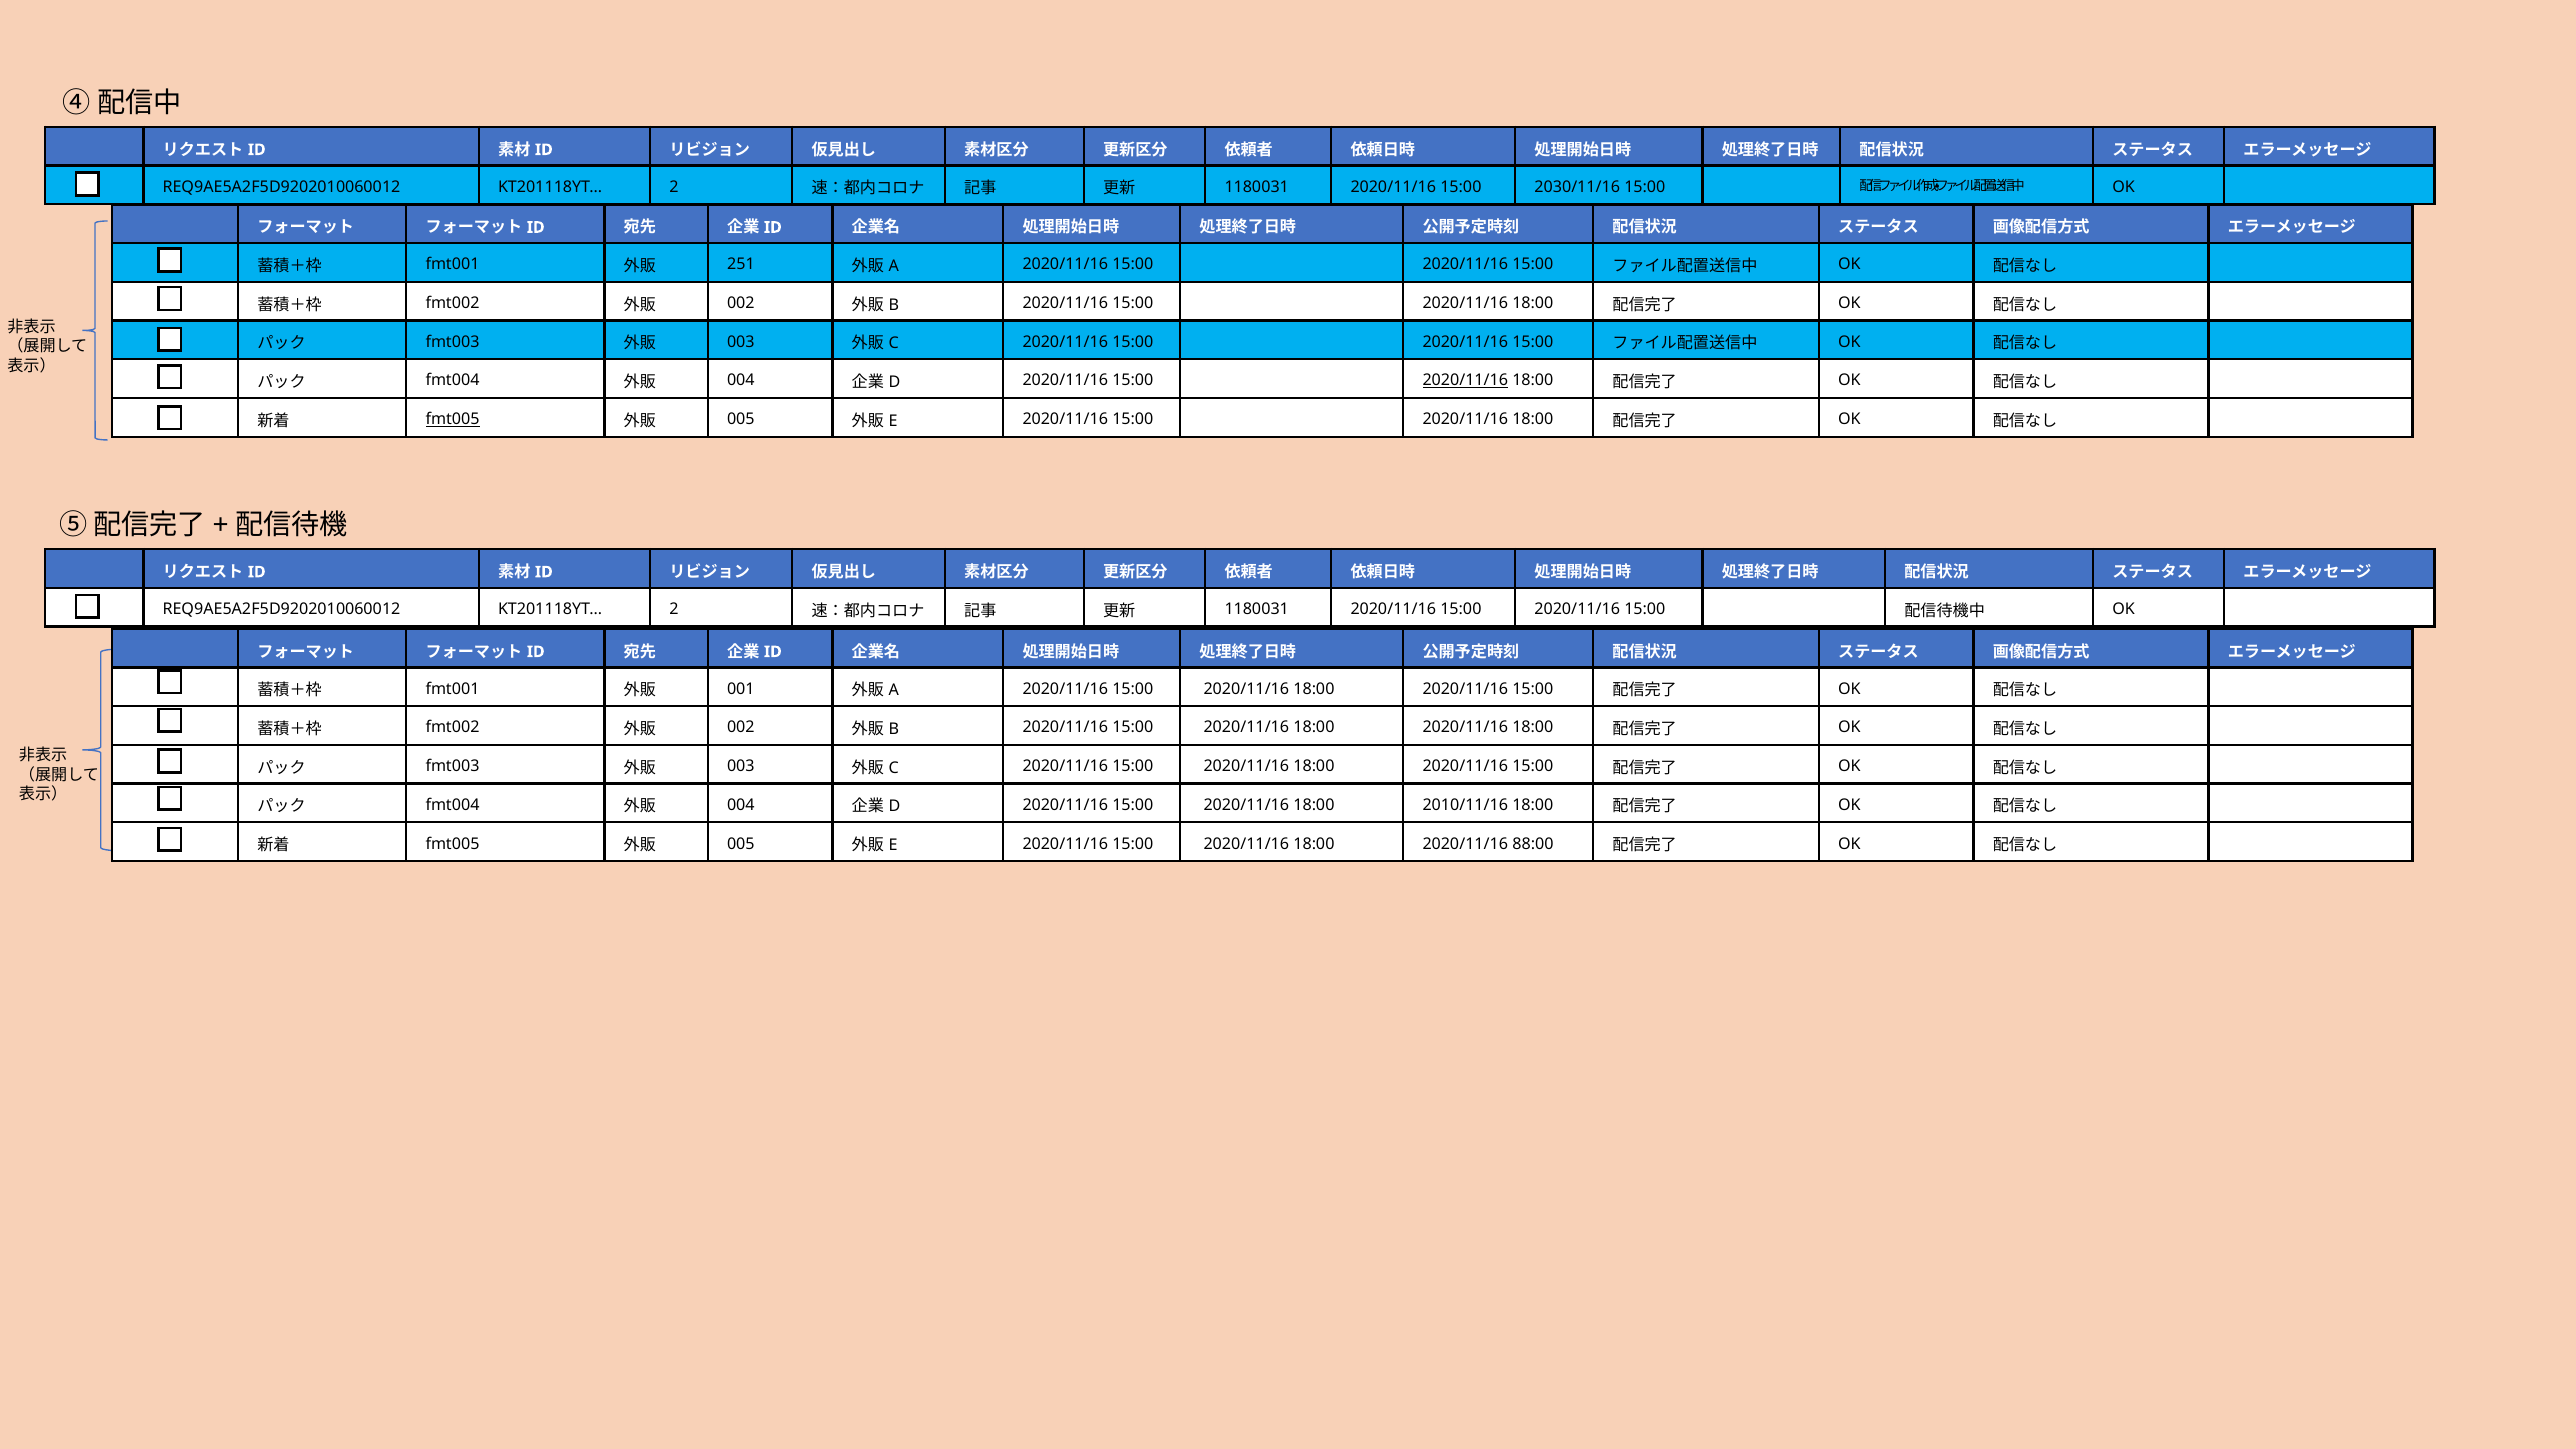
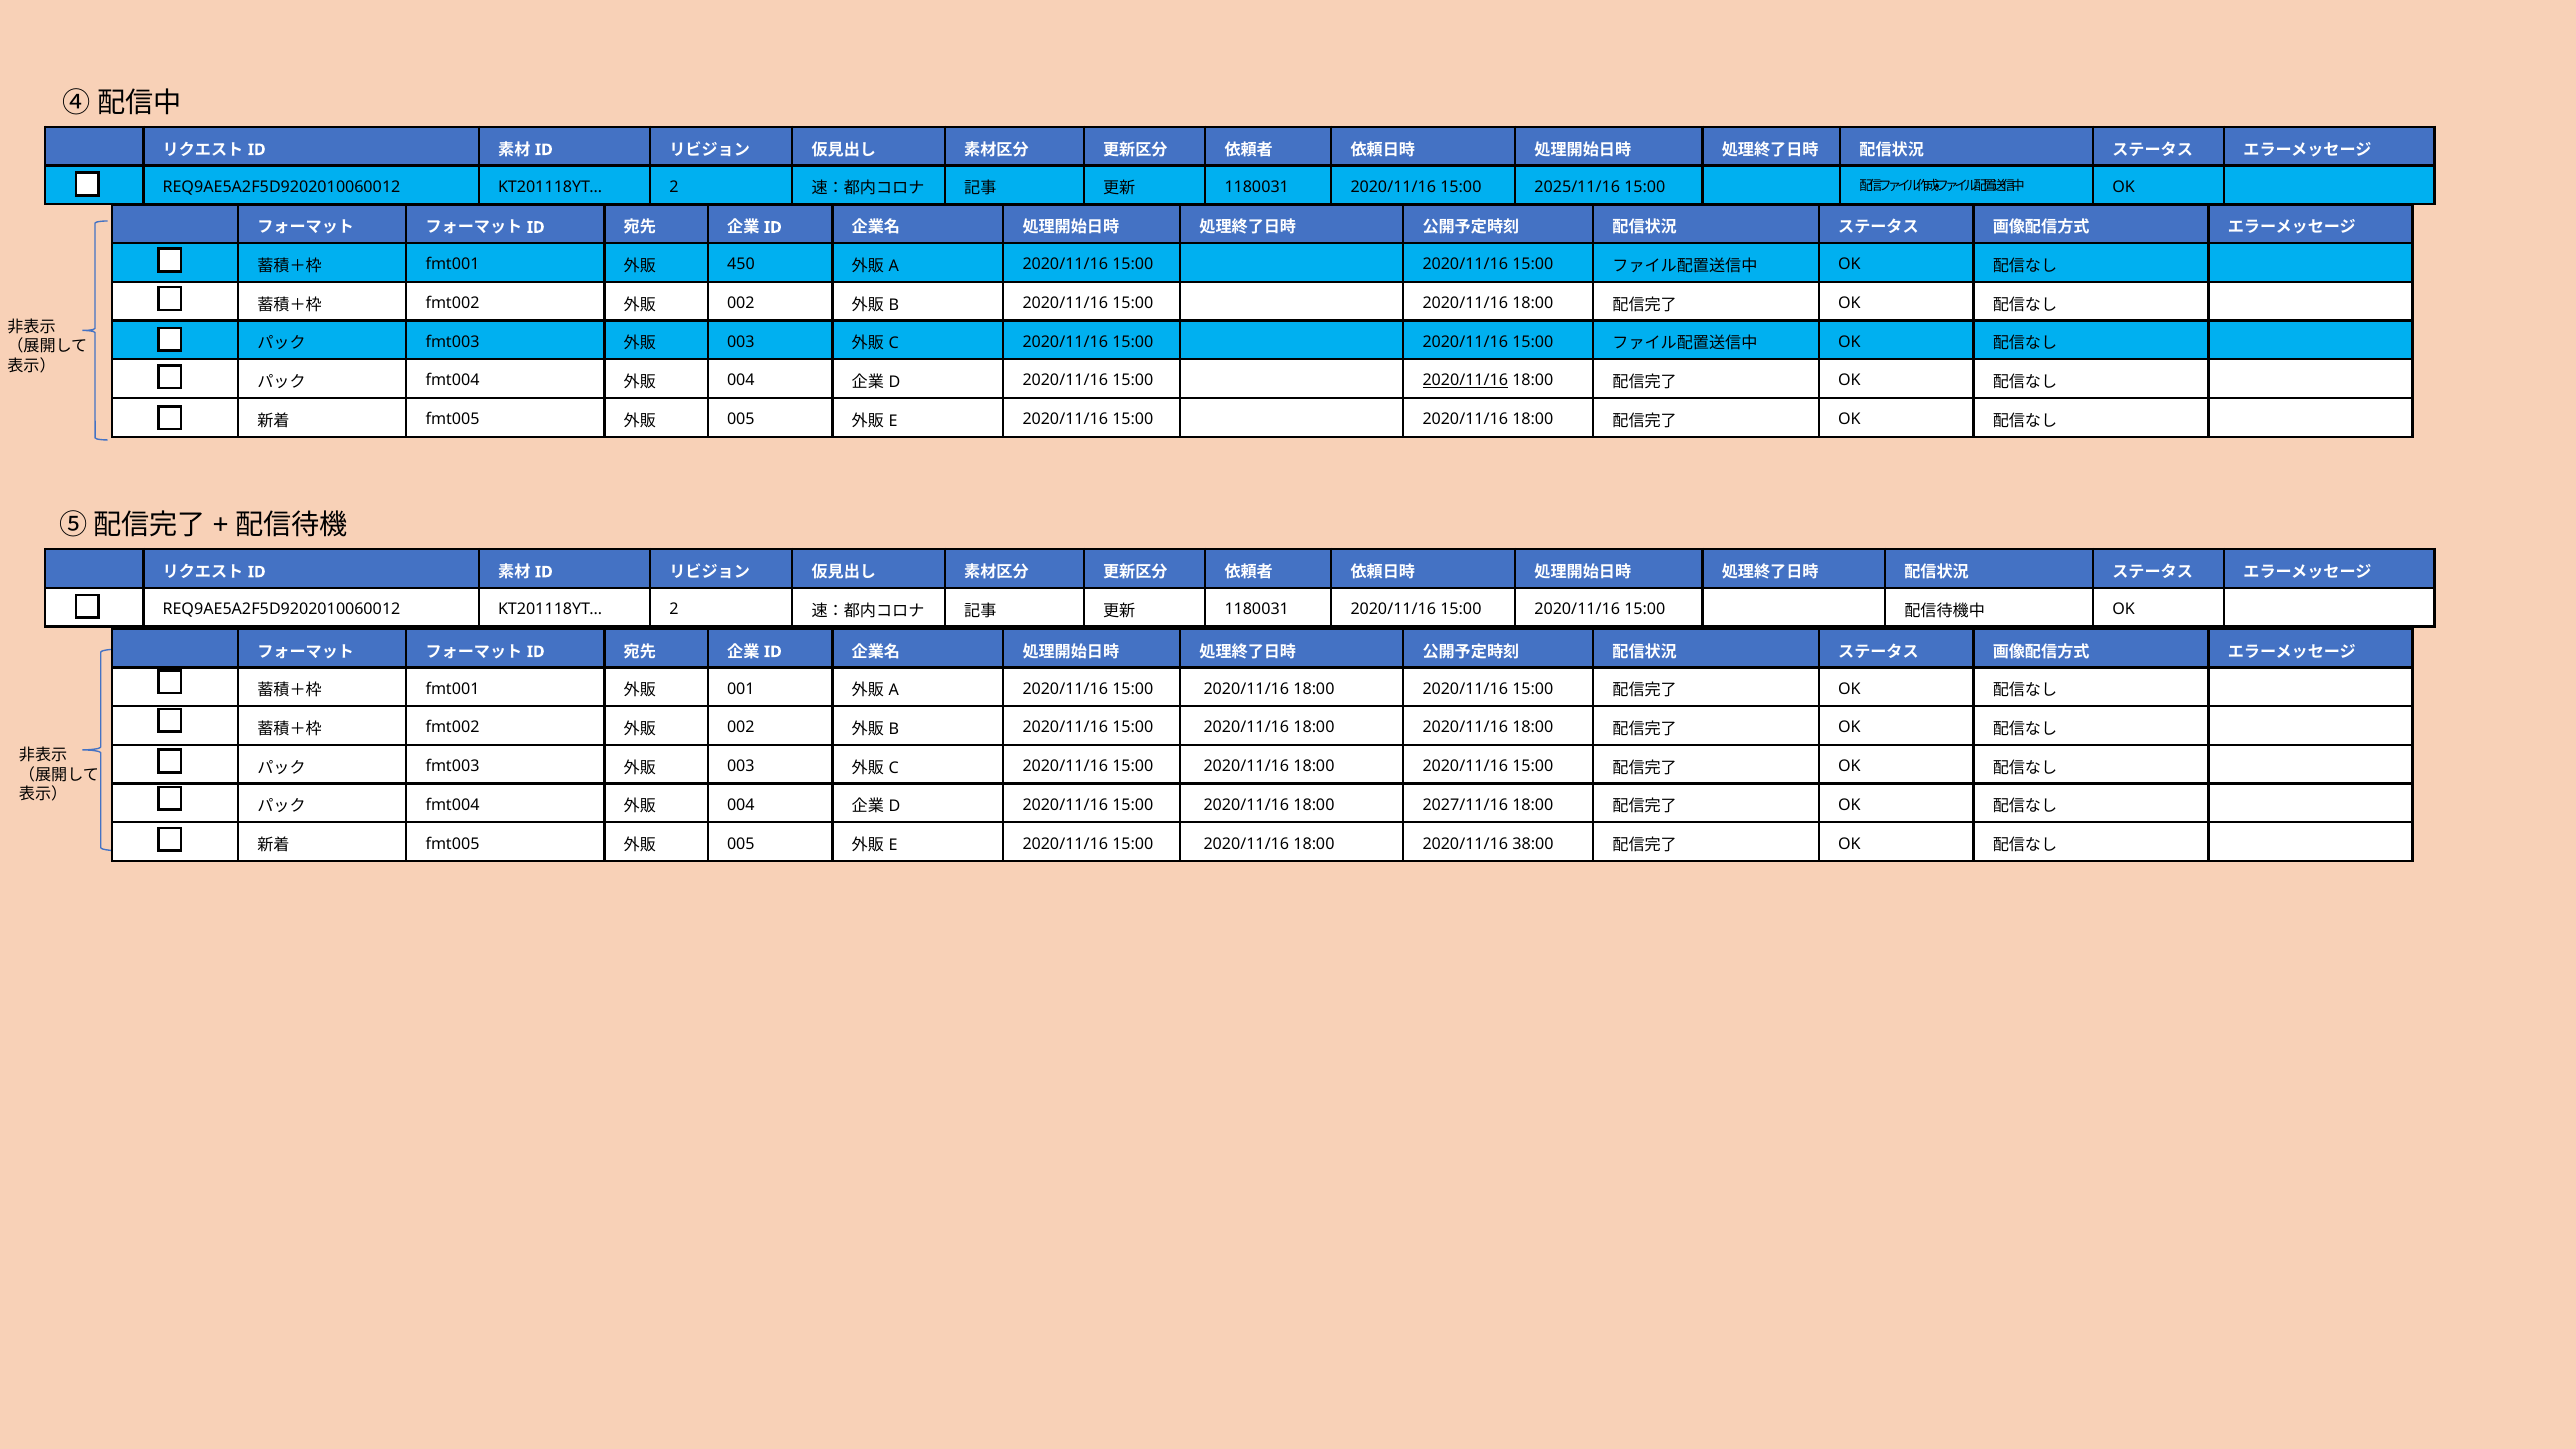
2030/11/16: 2030/11/16 -> 2025/11/16
251: 251 -> 450
fmt005 at (453, 419) underline: present -> none
2010/11/16: 2010/11/16 -> 2027/11/16
88:00: 88:00 -> 38:00
